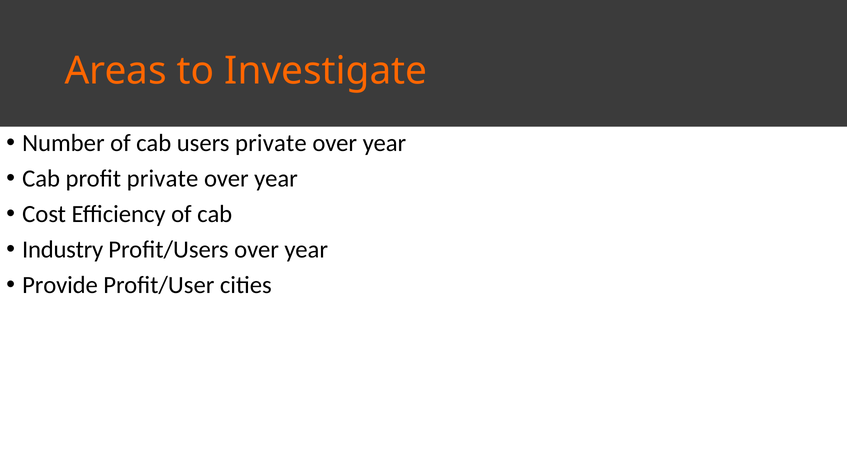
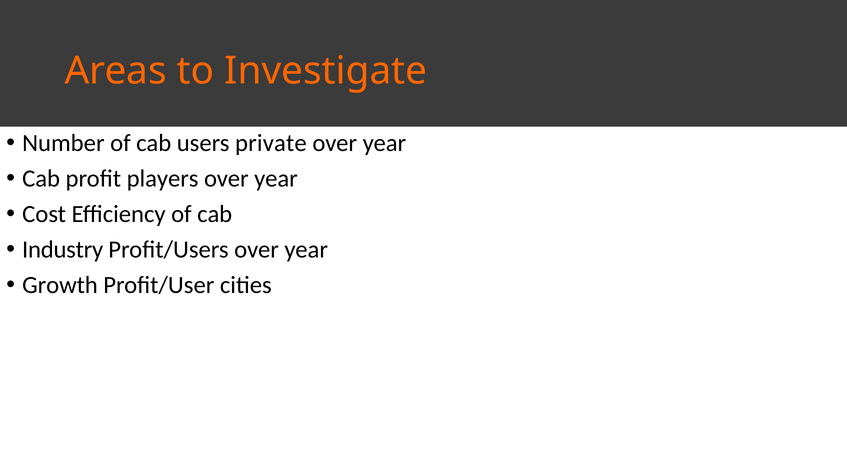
profit private: private -> players
Provide: Provide -> Growth
